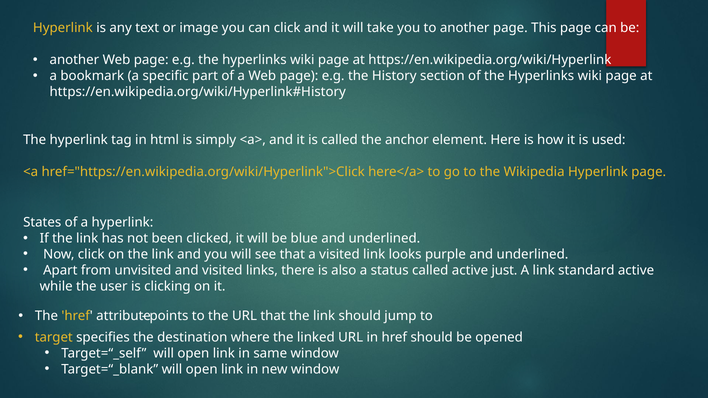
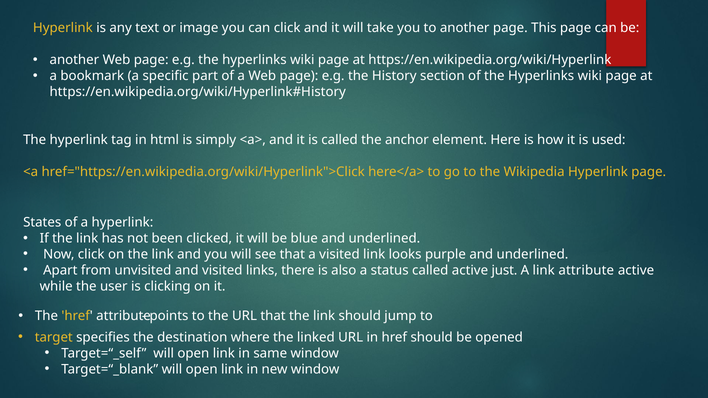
link standard: standard -> attribute
